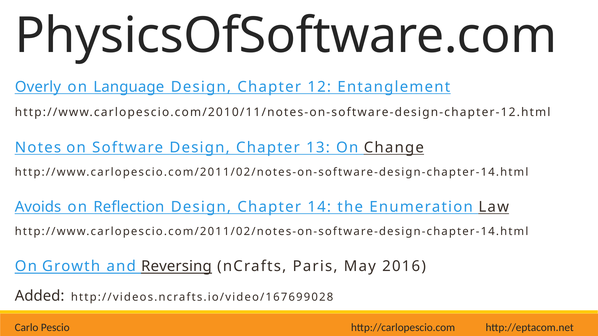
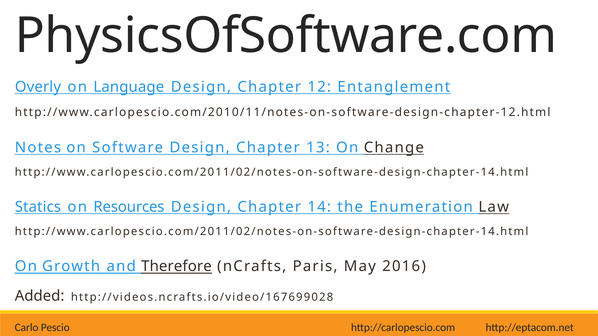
Avoids: Avoids -> Statics
Reflection: Reflection -> Resources
Reversing: Reversing -> Therefore
